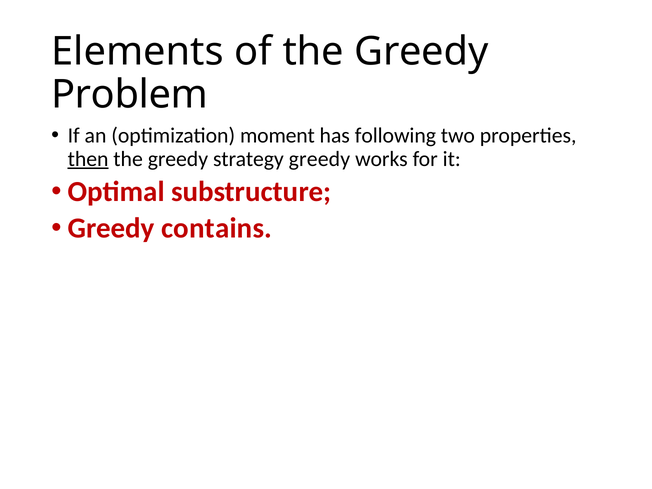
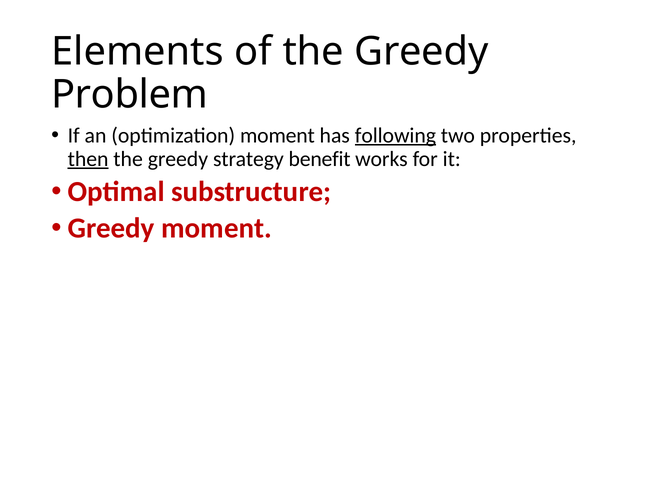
following underline: none -> present
strategy greedy: greedy -> benefit
Greedy contains: contains -> moment
